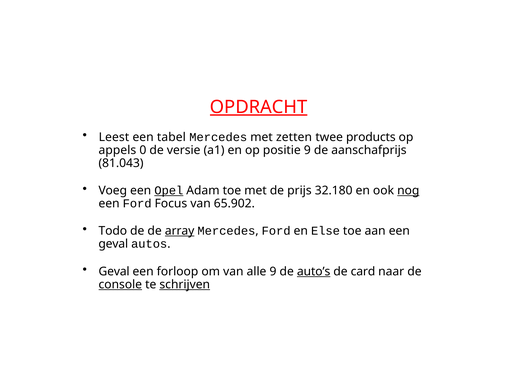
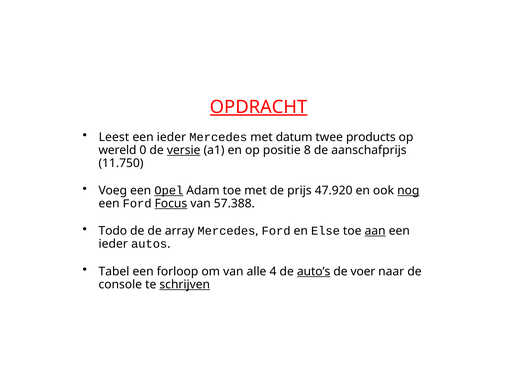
tabel at (171, 137): tabel -> ieder
zetten: zetten -> datum
appels: appels -> wereld
versie underline: none -> present
positie 9: 9 -> 8
81.043: 81.043 -> 11.750
32.180: 32.180 -> 47.920
Focus underline: none -> present
65.902: 65.902 -> 57.388
array underline: present -> none
aan underline: none -> present
geval at (113, 244): geval -> ieder
Geval at (114, 272): Geval -> Tabel
alle 9: 9 -> 4
card: card -> voer
console underline: present -> none
